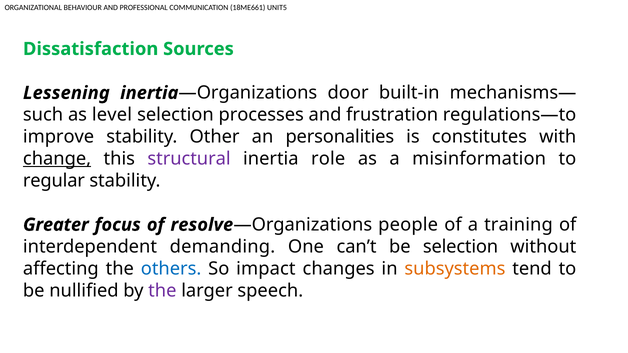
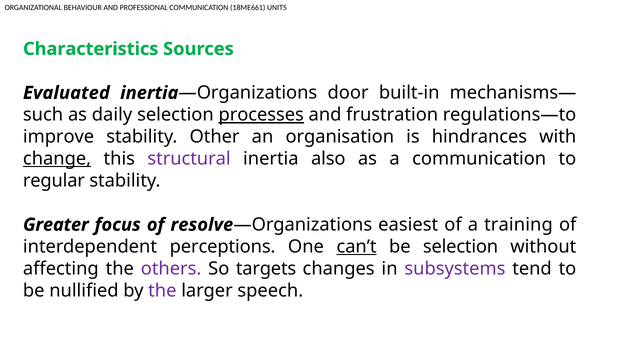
Dissatisfaction: Dissatisfaction -> Characteristics
Lessening: Lessening -> Evaluated
level: level -> daily
processes underline: none -> present
personalities: personalities -> organisation
constitutes: constitutes -> hindrances
role: role -> also
a misinformation: misinformation -> communication
people: people -> easiest
demanding: demanding -> perceptions
can’t underline: none -> present
others colour: blue -> purple
impact: impact -> targets
subsystems colour: orange -> purple
